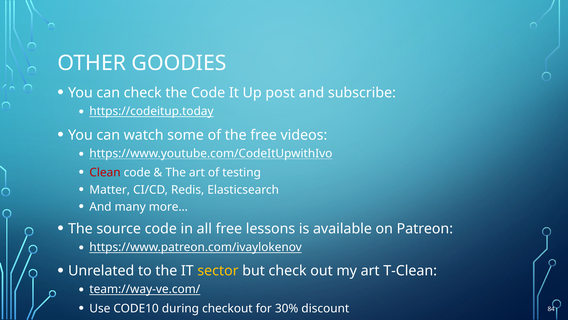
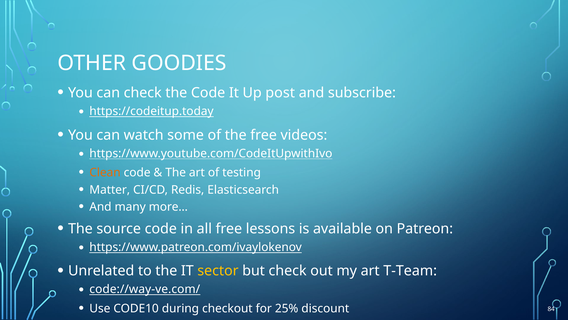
Clean colour: red -> orange
T-Clean: T-Clean -> T-Team
team://way-ve.com/: team://way-ve.com/ -> code://way-ve.com/
30%: 30% -> 25%
